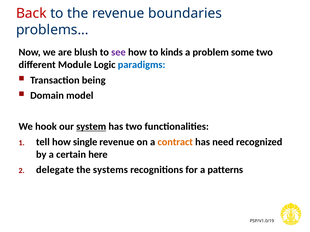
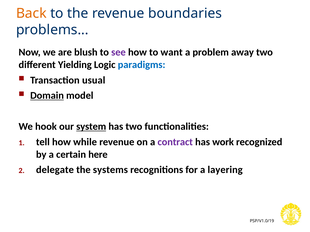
Back colour: red -> orange
kinds: kinds -> want
some: some -> away
Module: Module -> Yielding
being: being -> usual
Domain underline: none -> present
single: single -> while
contract colour: orange -> purple
need: need -> work
patterns: patterns -> layering
